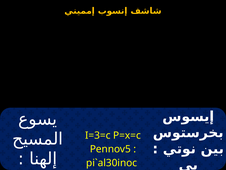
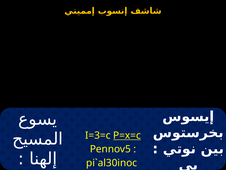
P=x=c underline: none -> present
